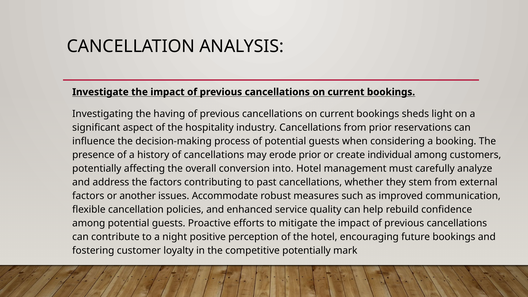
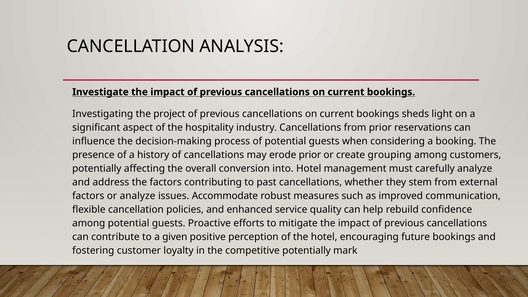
having: having -> project
individual: individual -> grouping
or another: another -> analyze
night: night -> given
